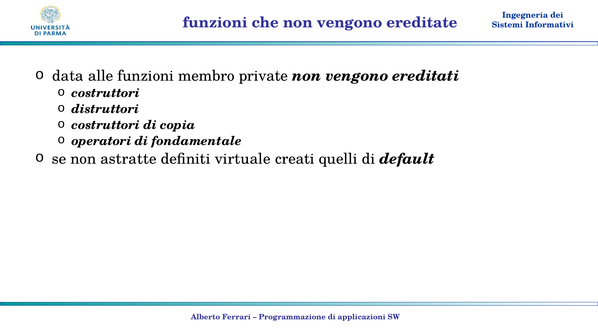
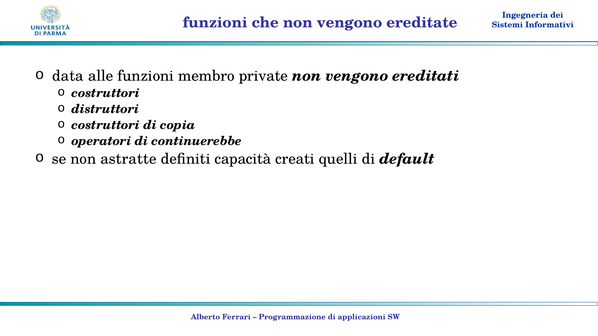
fondamentale: fondamentale -> continuerebbe
virtuale: virtuale -> capacità
